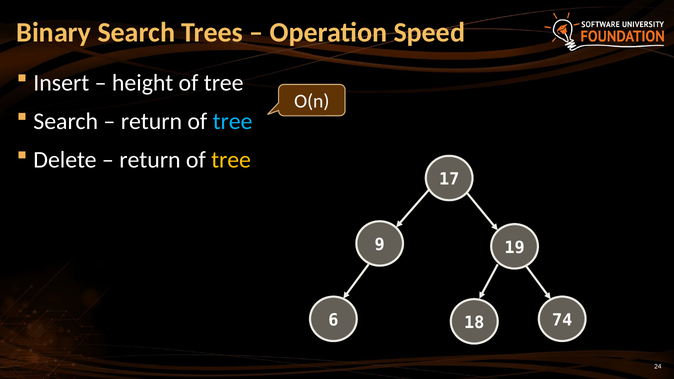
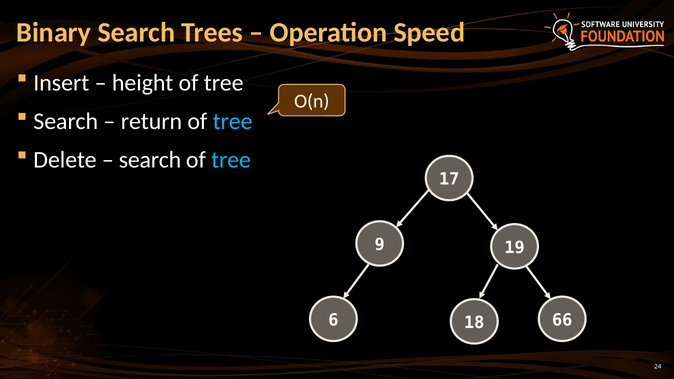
return at (150, 160): return -> search
tree at (231, 160) colour: yellow -> light blue
74: 74 -> 66
